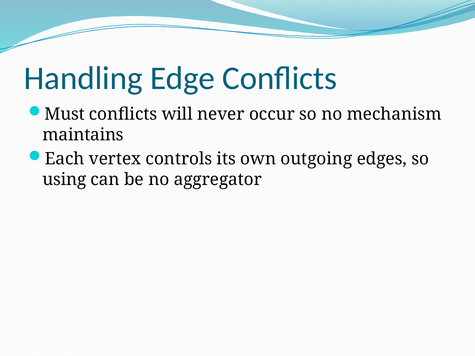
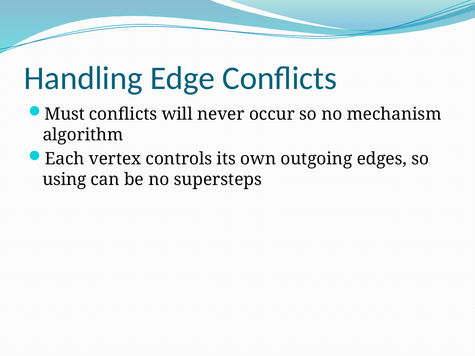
maintains: maintains -> algorithm
aggregator: aggregator -> supersteps
